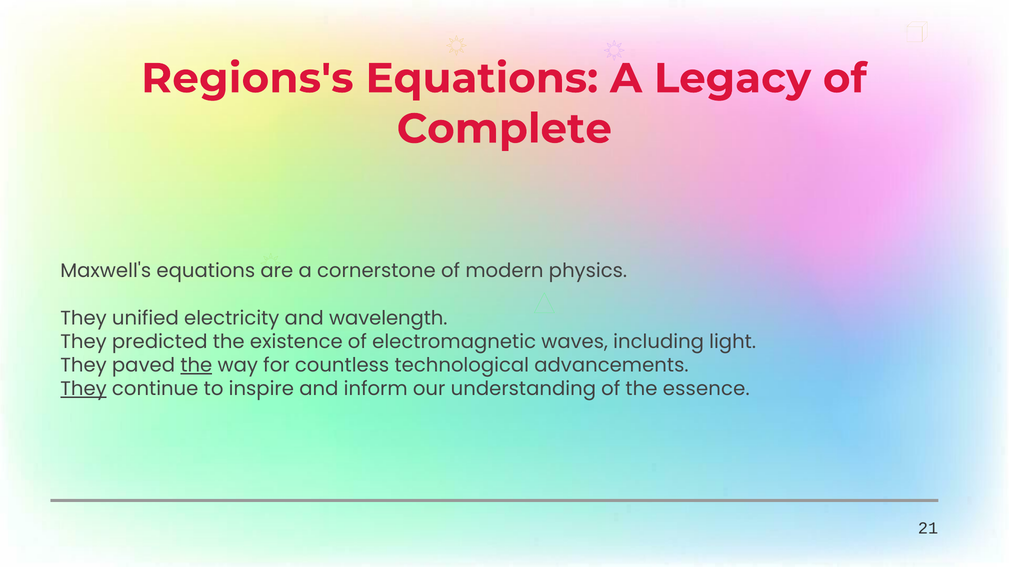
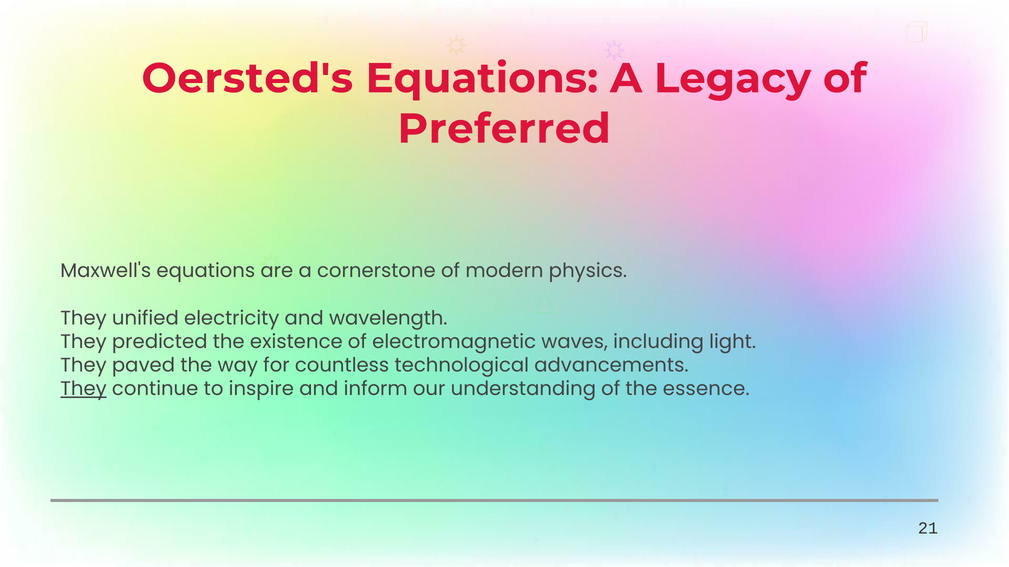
Regions's: Regions's -> Oersted's
Complete: Complete -> Preferred
the at (196, 366) underline: present -> none
